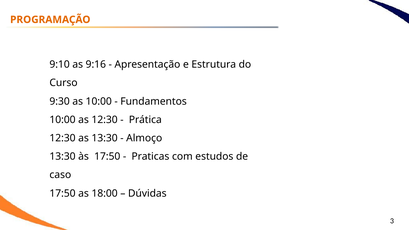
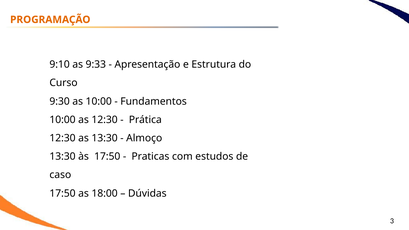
9:16: 9:16 -> 9:33
